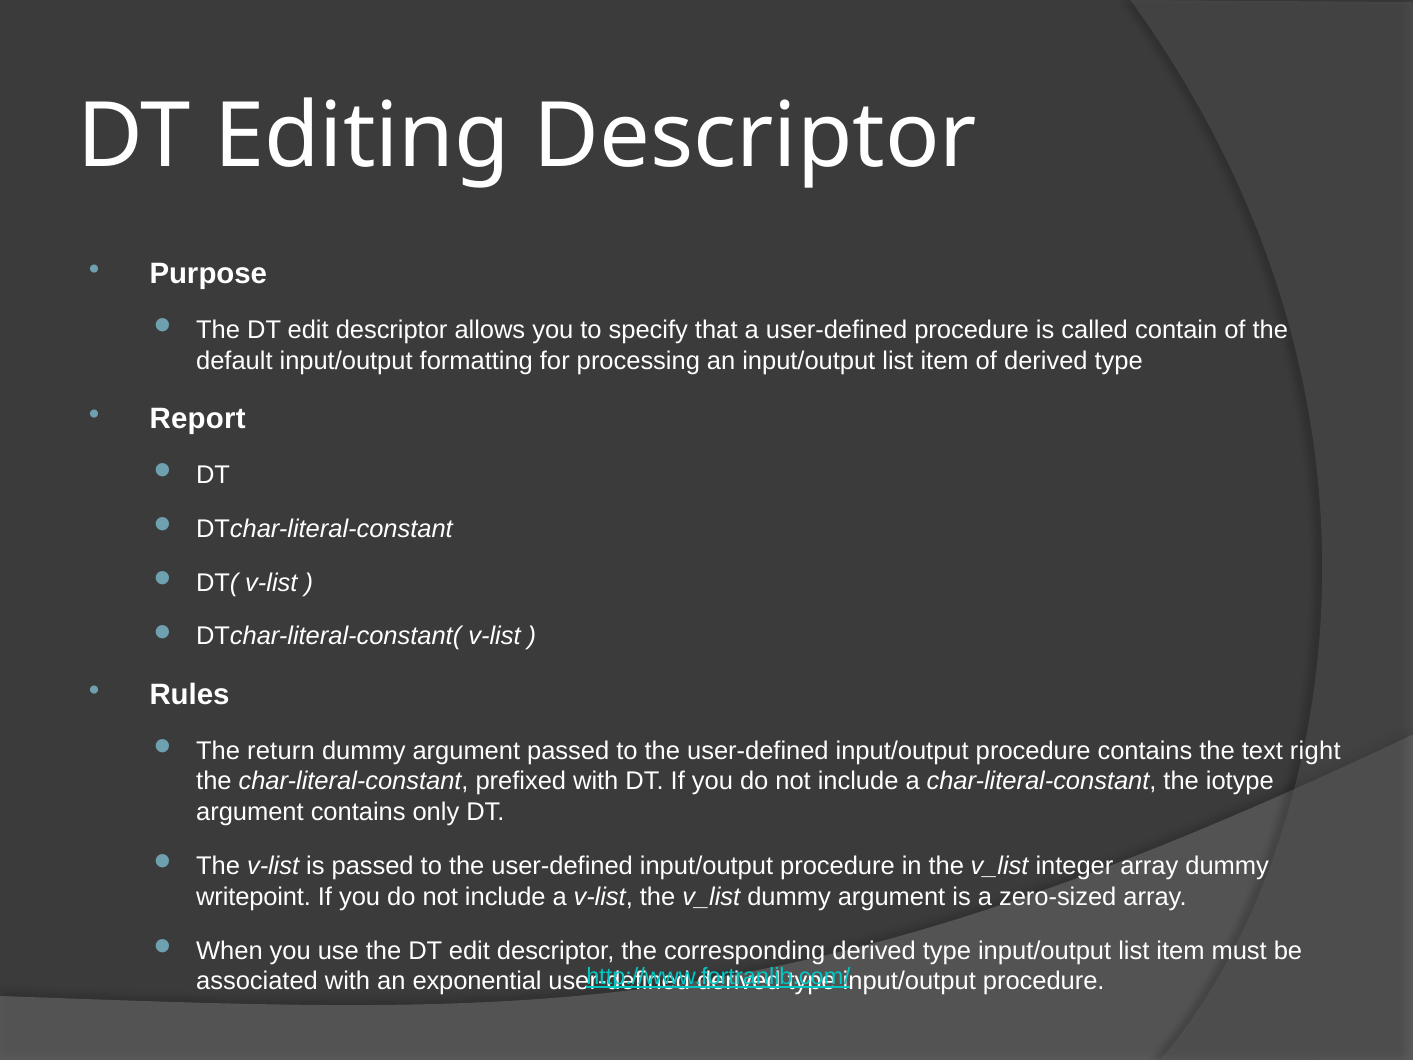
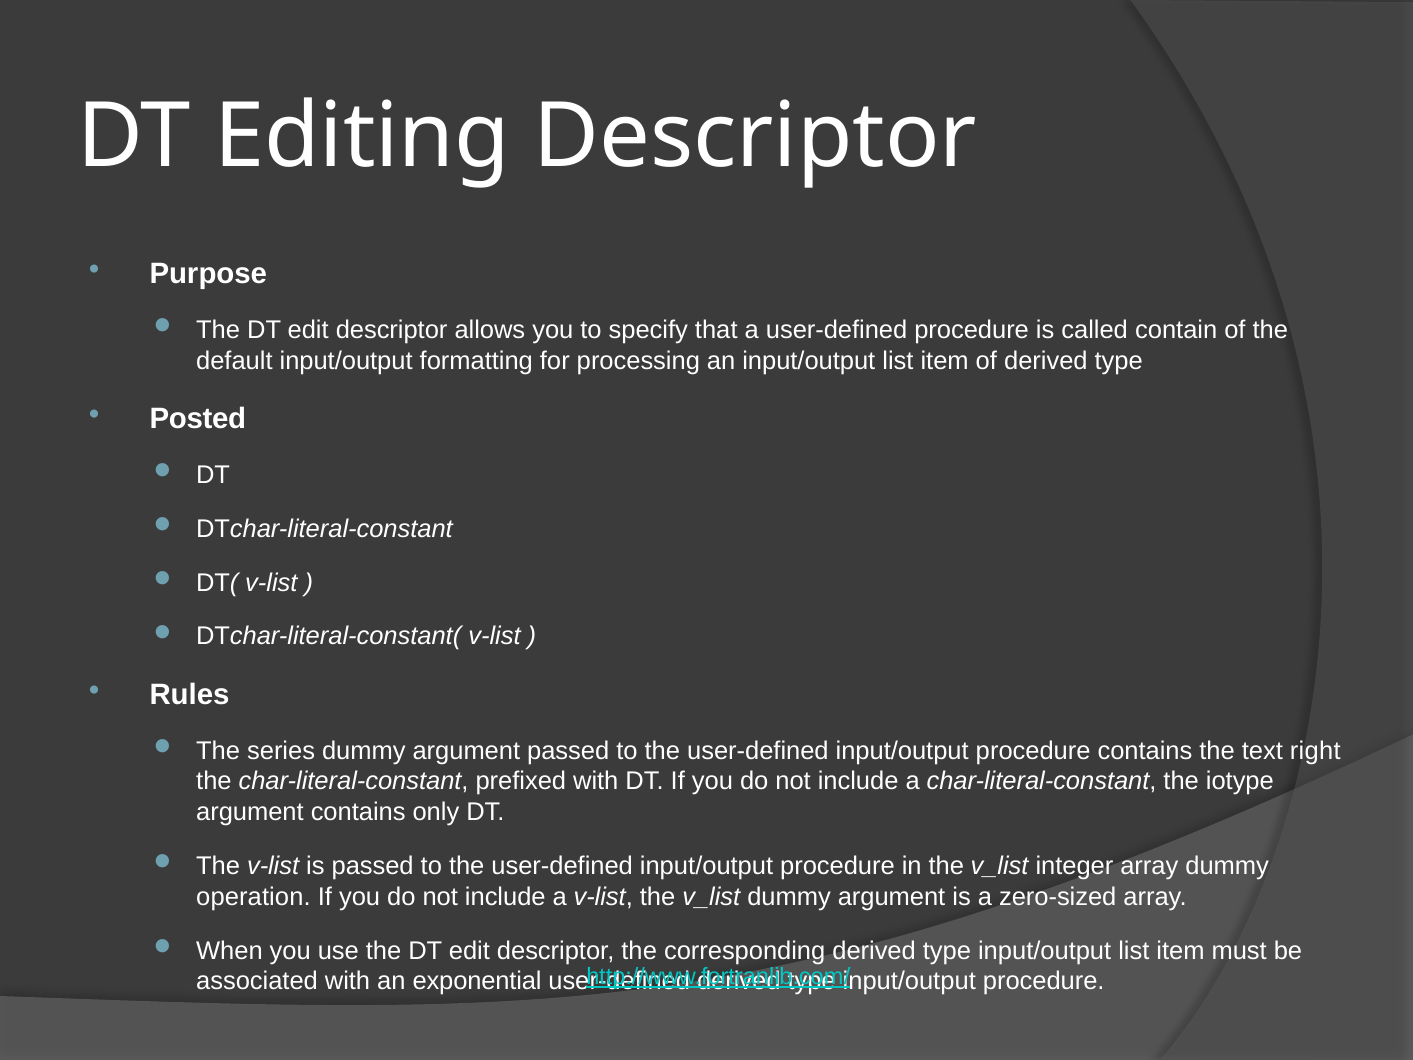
Report: Report -> Posted
return: return -> series
writepoint: writepoint -> operation
